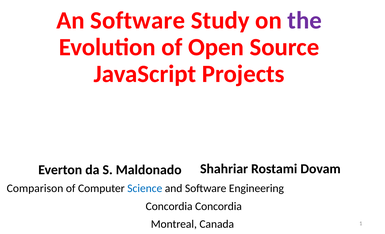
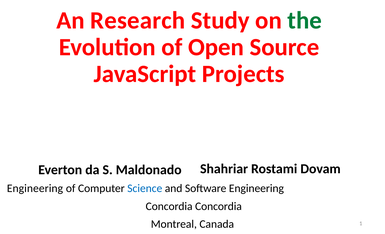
An Software: Software -> Research
the colour: purple -> green
Comparison at (35, 188): Comparison -> Engineering
